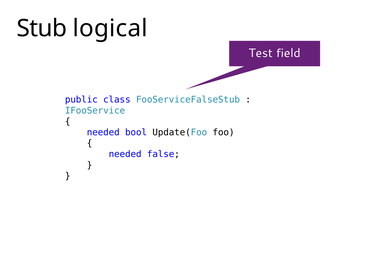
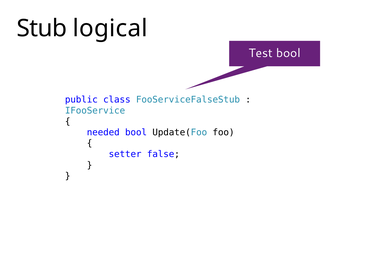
Test field: field -> bool
needed at (125, 154): needed -> setter
